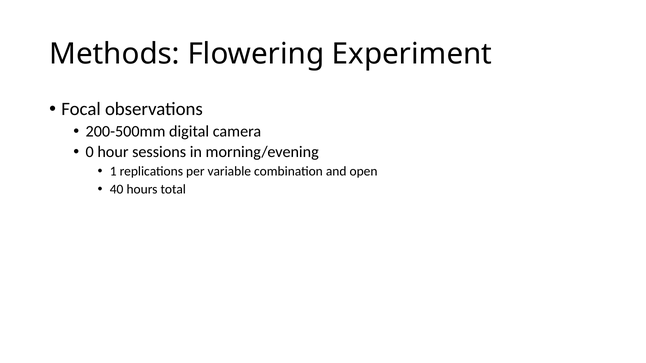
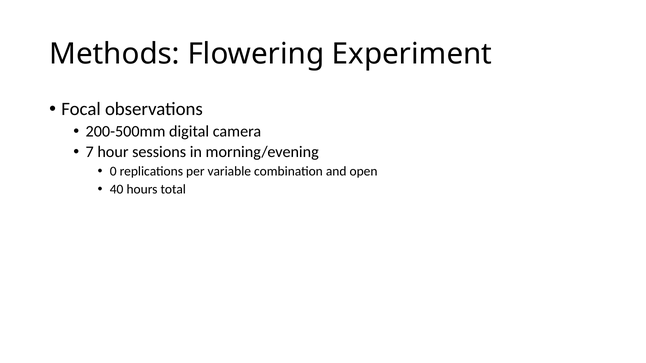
0: 0 -> 7
1: 1 -> 0
